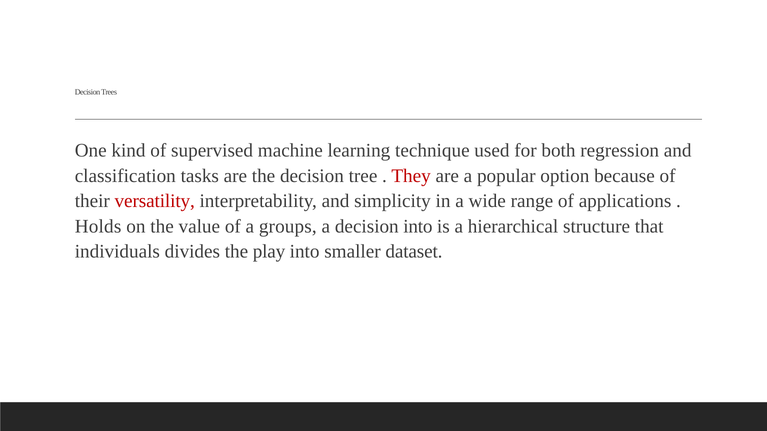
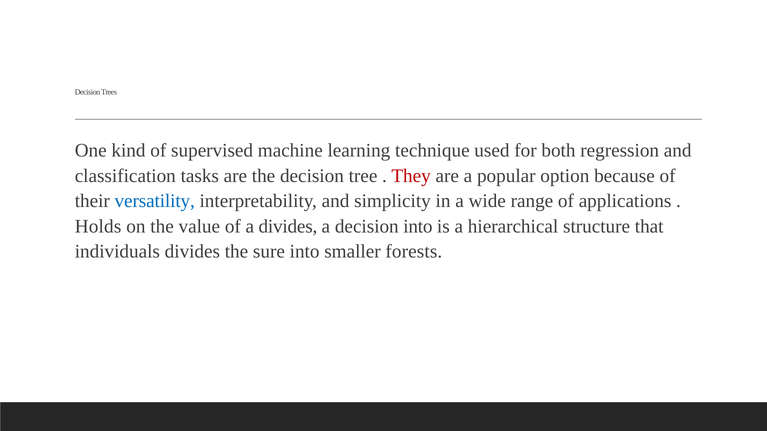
versatility colour: red -> blue
a groups: groups -> divides
play: play -> sure
dataset: dataset -> forests
